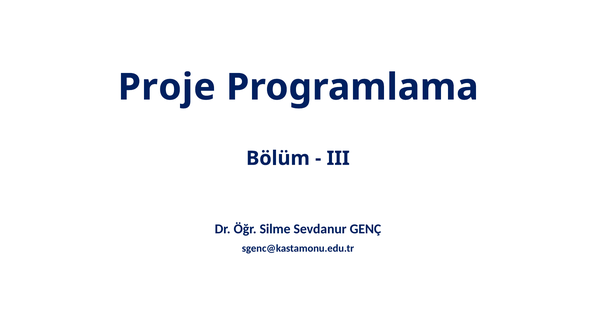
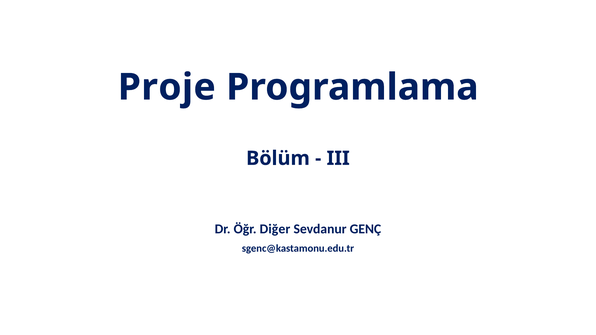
Silme: Silme -> Diğer
